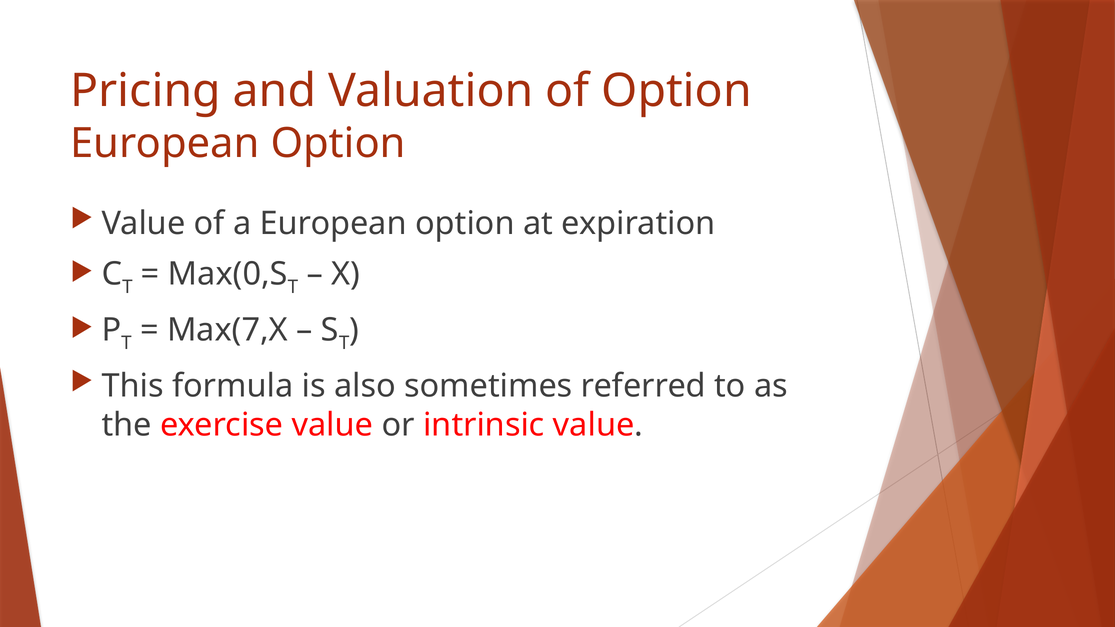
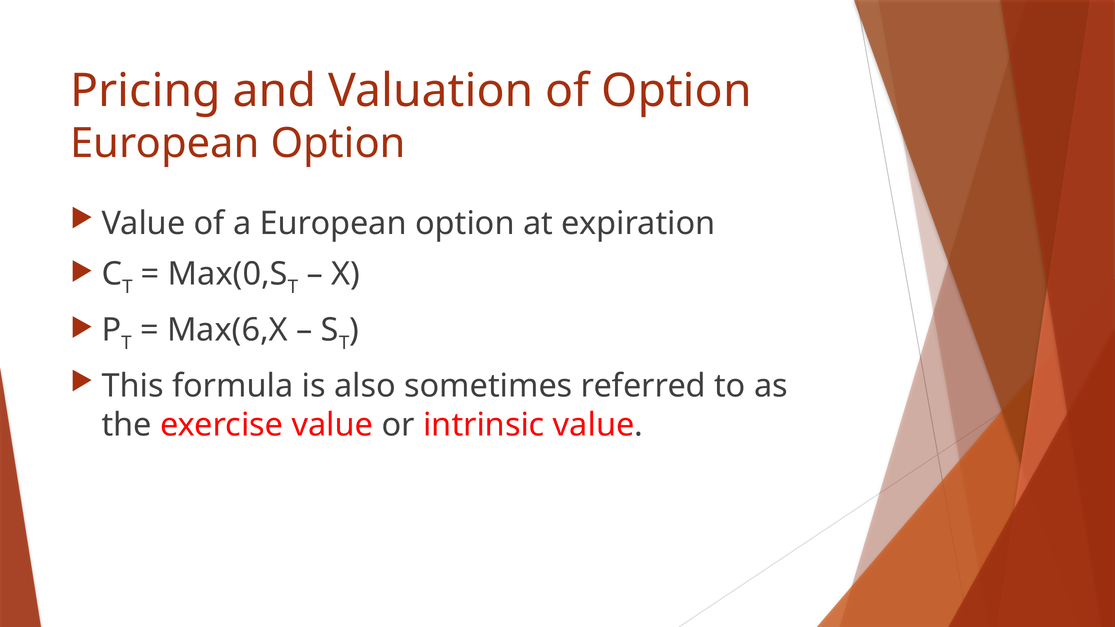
Max(7,X: Max(7,X -> Max(6,X
